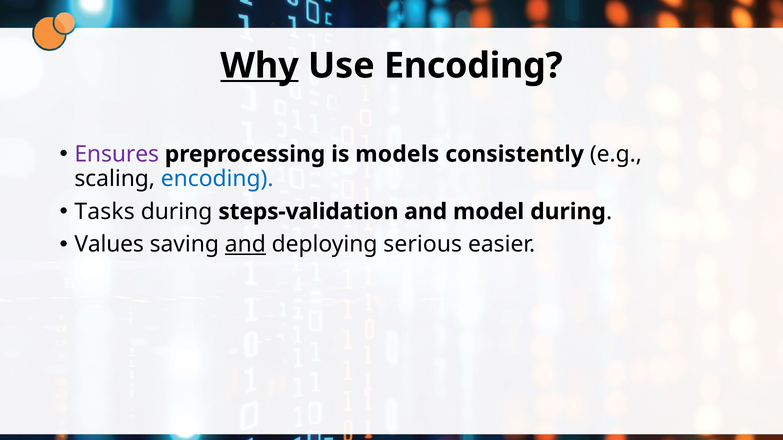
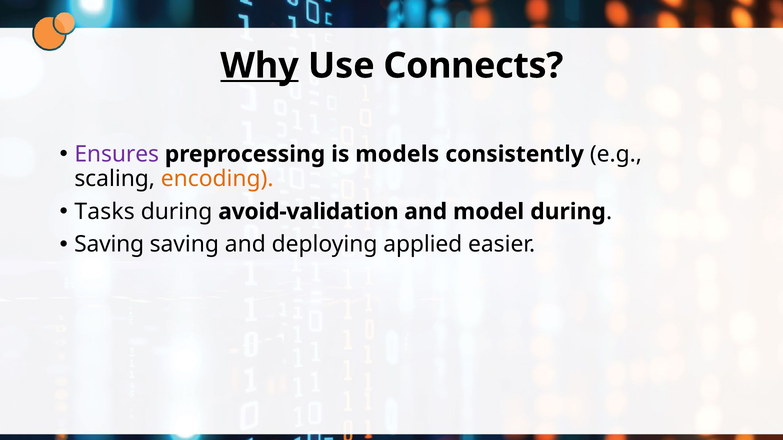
Use Encoding: Encoding -> Connects
encoding at (217, 179) colour: blue -> orange
steps-validation: steps-validation -> avoid-validation
Values at (109, 245): Values -> Saving
and at (245, 245) underline: present -> none
serious: serious -> applied
